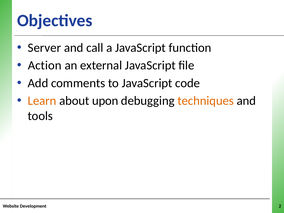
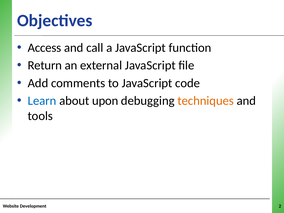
Server: Server -> Access
Action: Action -> Return
Learn colour: orange -> blue
